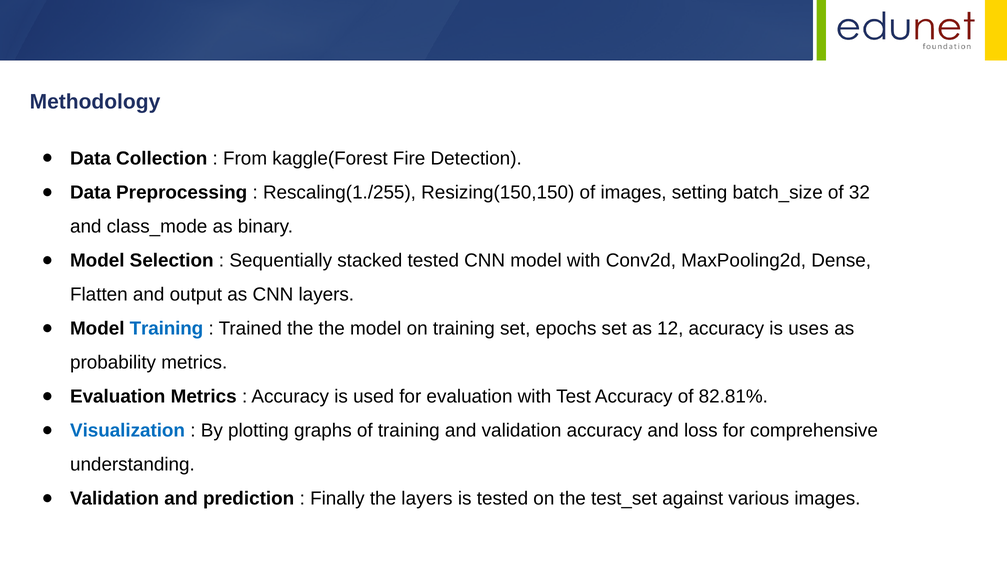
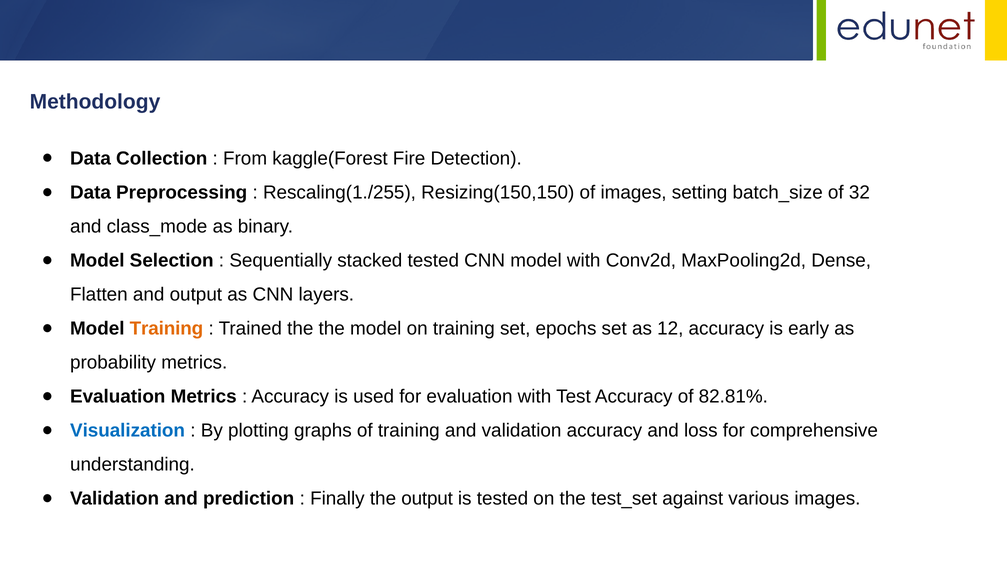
Training at (166, 328) colour: blue -> orange
uses: uses -> early
the layers: layers -> output
